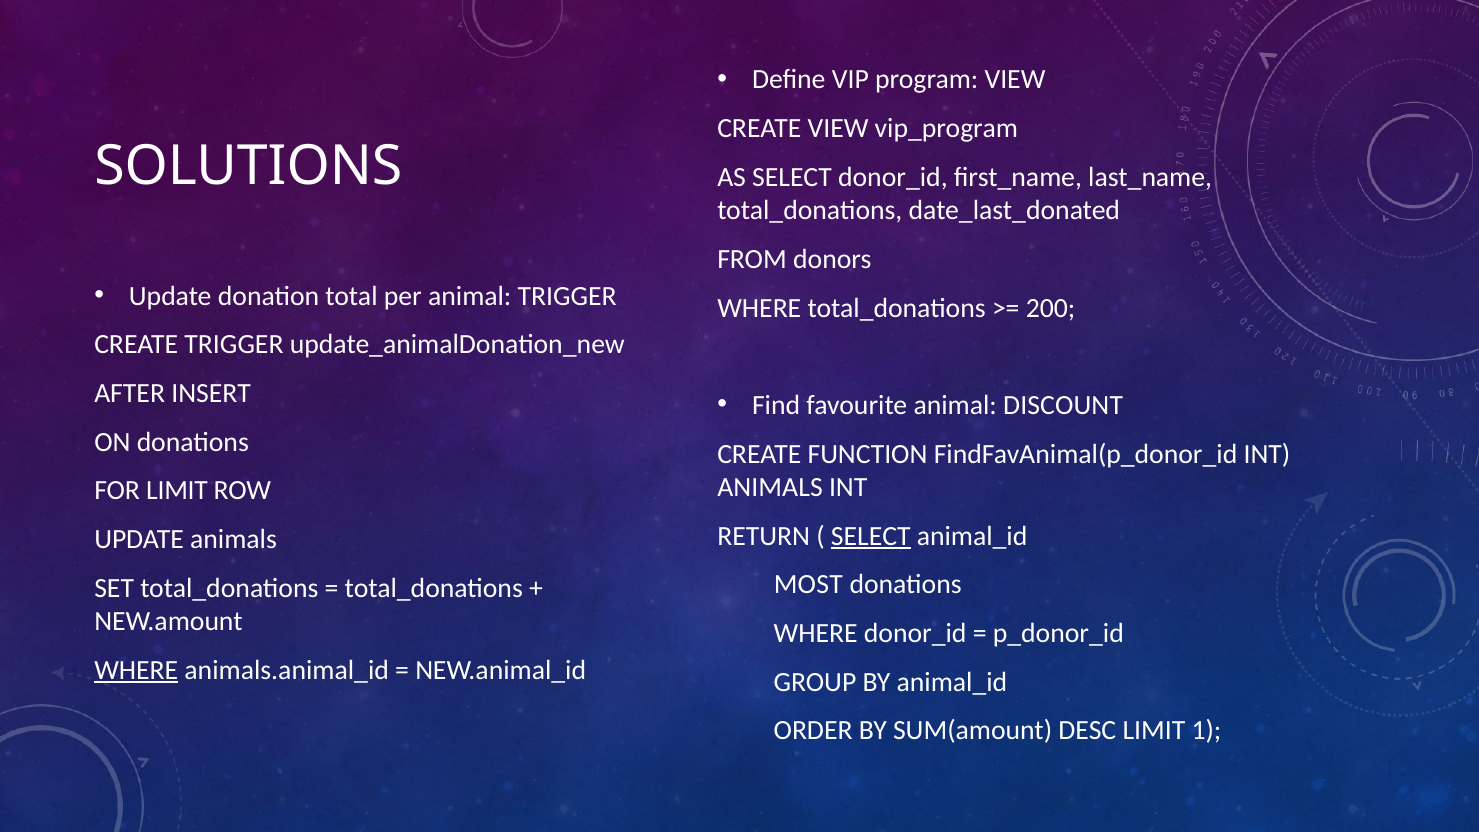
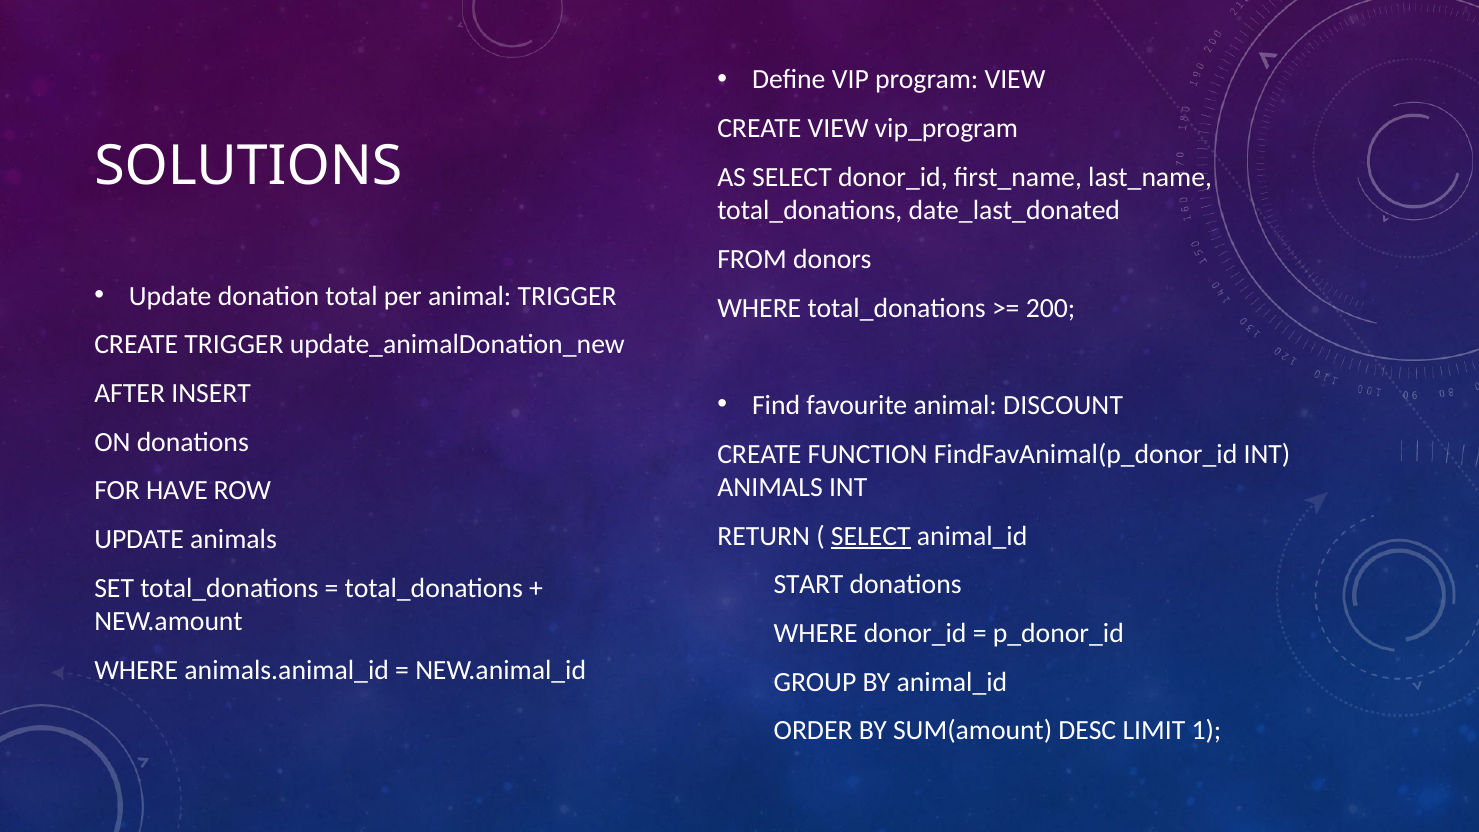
FOR LIMIT: LIMIT -> HAVE
MOST: MOST -> START
WHERE at (136, 670) underline: present -> none
